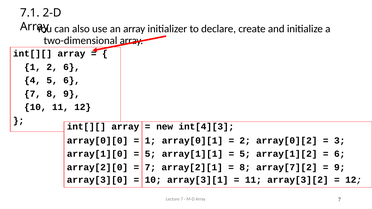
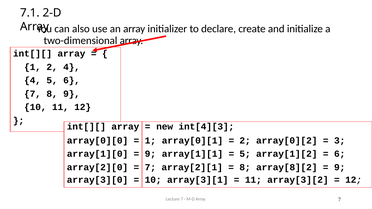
2 6: 6 -> 4
5 at (150, 154): 5 -> 9
array[7][2: array[7][2 -> array[8][2
